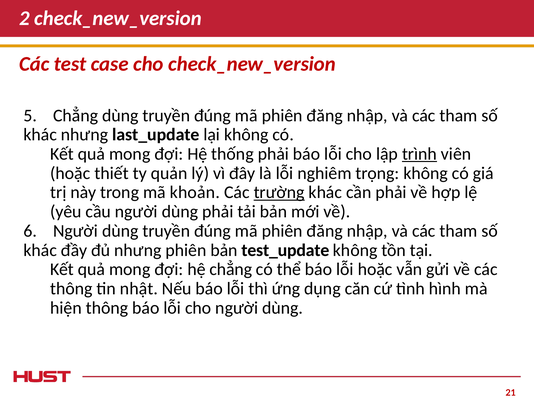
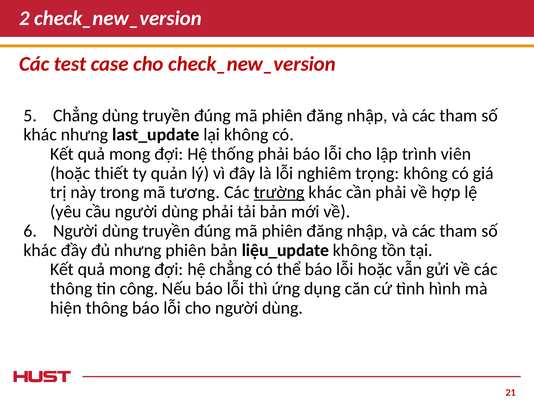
trình underline: present -> none
khoản: khoản -> tương
test_update: test_update -> liệu_update
nhật: nhật -> công
